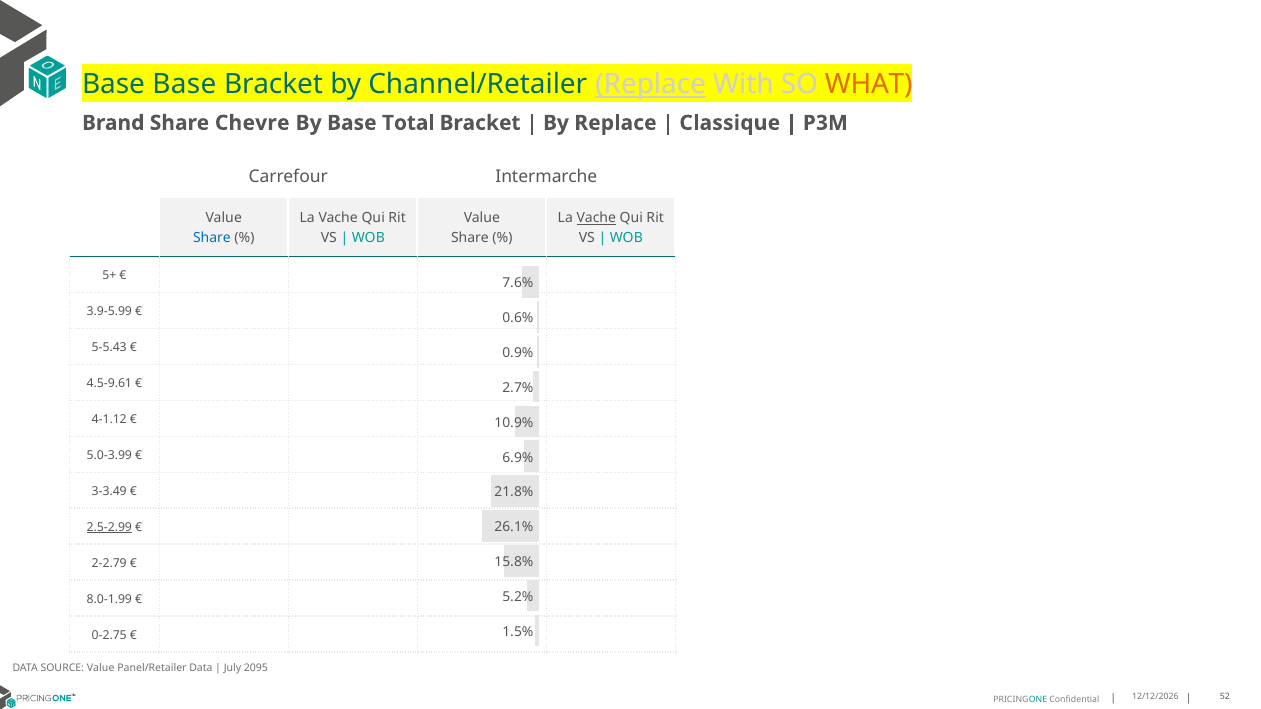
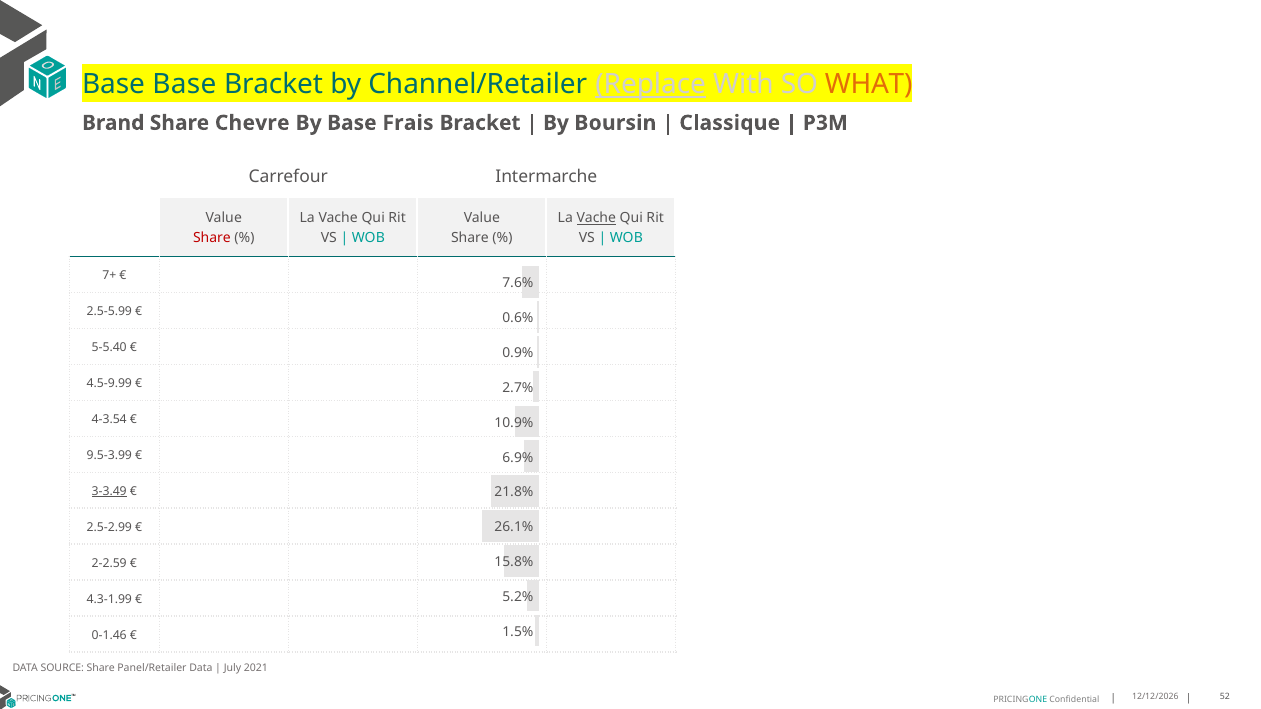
Total: Total -> Frais
By Replace: Replace -> Boursin
Share at (212, 238) colour: blue -> red
5+: 5+ -> 7+
3.9-5.99: 3.9-5.99 -> 2.5-5.99
5-5.43: 5-5.43 -> 5-5.40
4.5-9.61: 4.5-9.61 -> 4.5-9.99
4-1.12: 4-1.12 -> 4-3.54
5.0-3.99: 5.0-3.99 -> 9.5-3.99
3-3.49 underline: none -> present
2.5-2.99 underline: present -> none
2-2.79: 2-2.79 -> 2-2.59
8.0-1.99: 8.0-1.99 -> 4.3-1.99
0-2.75: 0-2.75 -> 0-1.46
SOURCE Value: Value -> Share
2095: 2095 -> 2021
